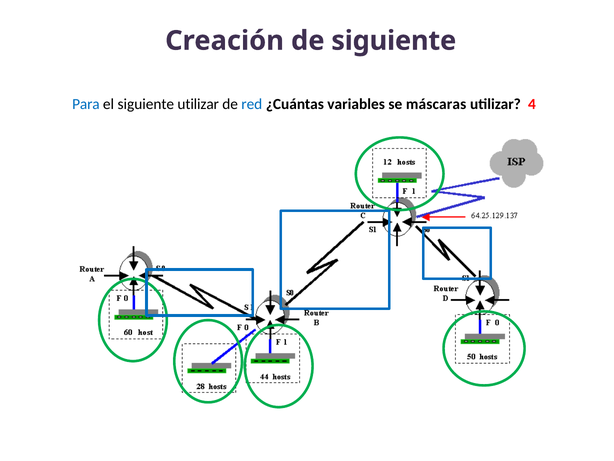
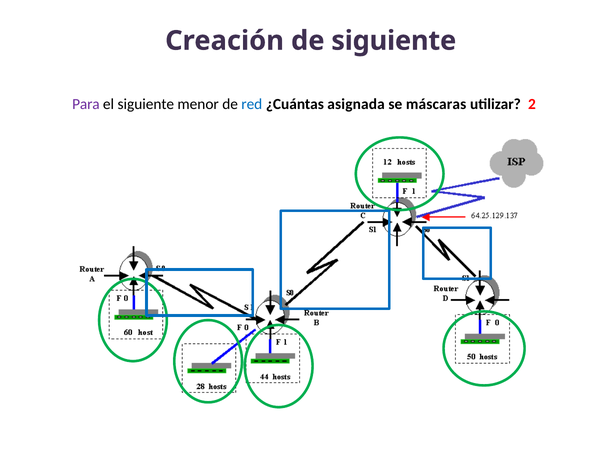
Para colour: blue -> purple
siguiente utilizar: utilizar -> menor
variables: variables -> asignada
4: 4 -> 2
